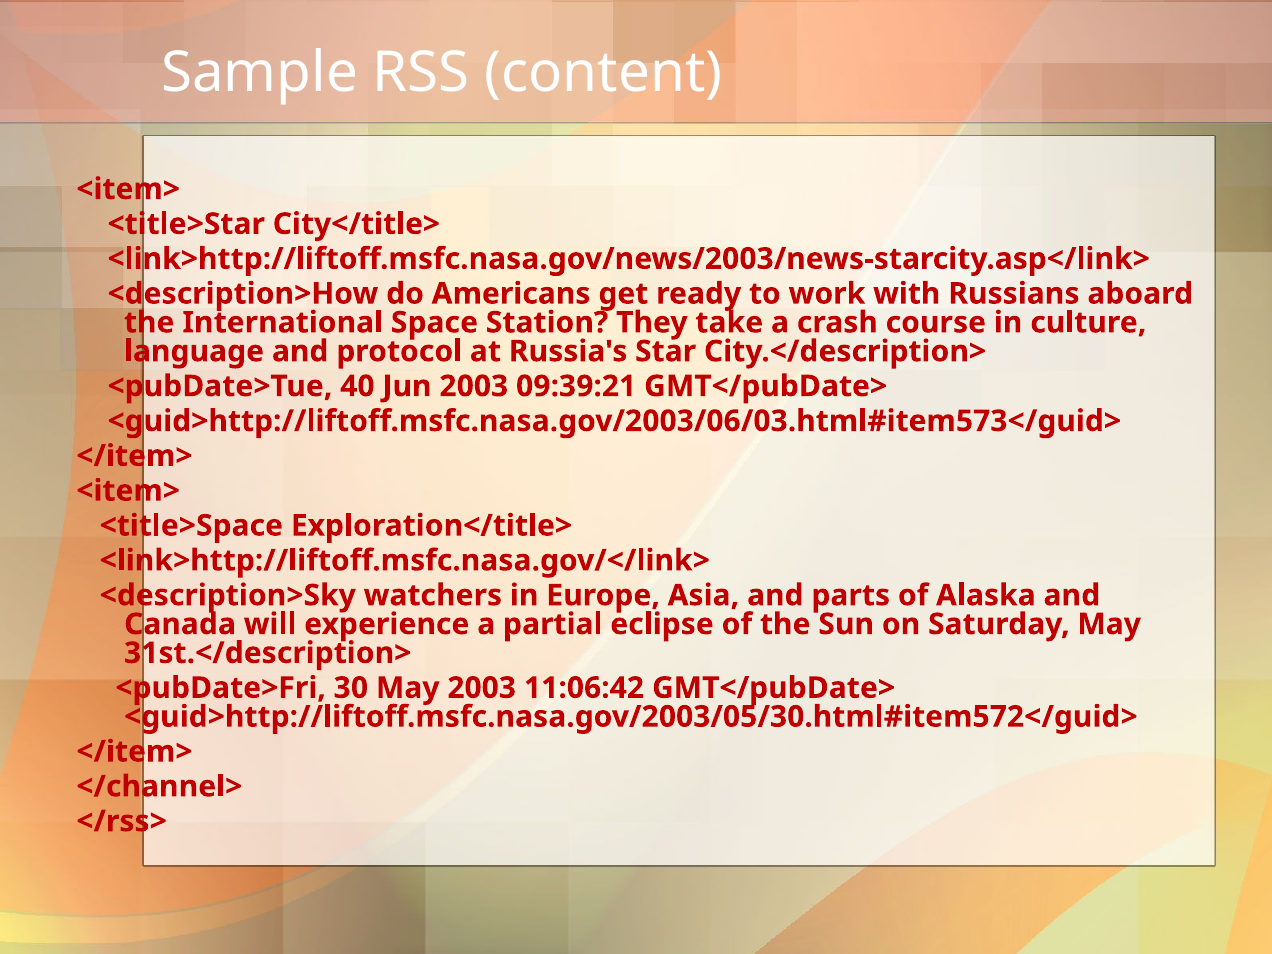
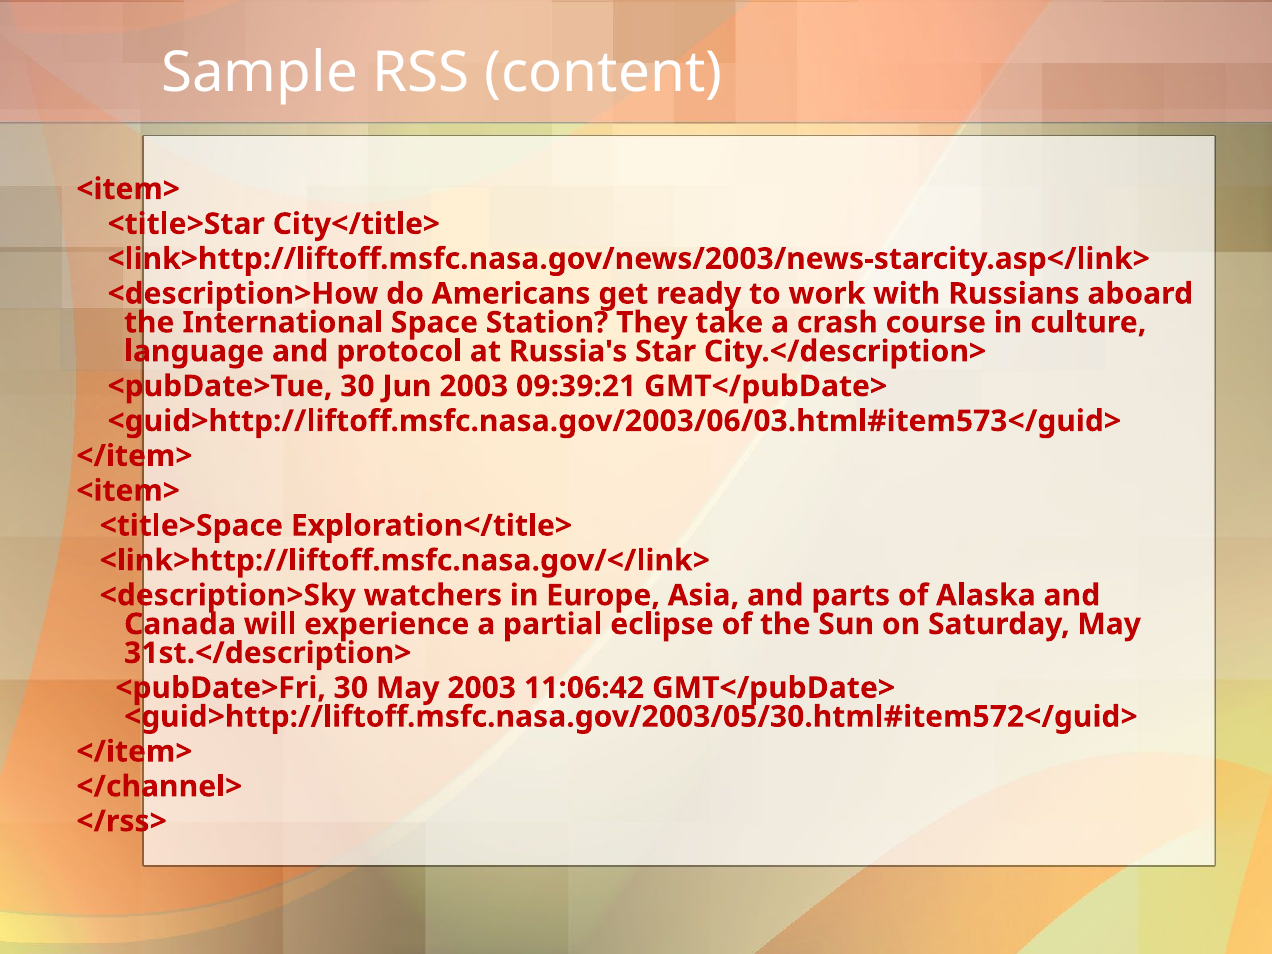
<pubDate>Tue 40: 40 -> 30
